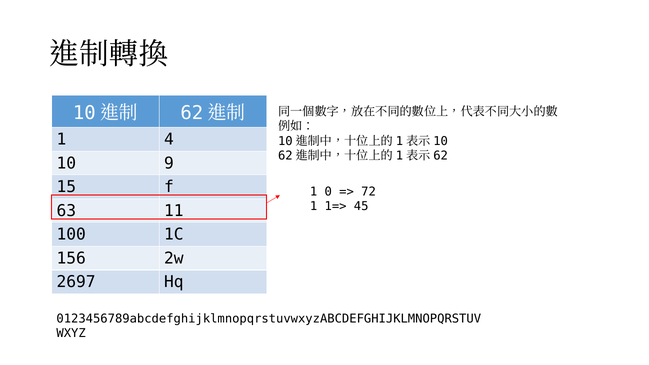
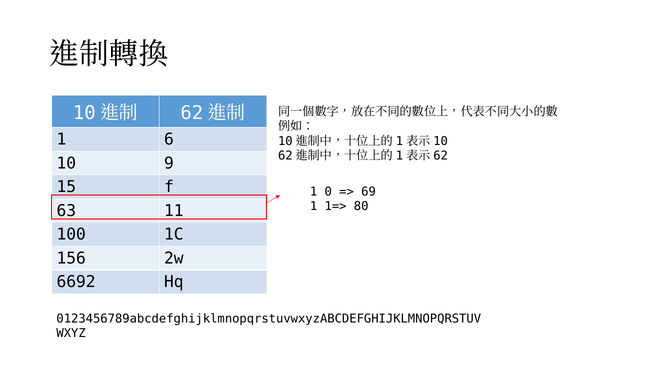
4: 4 -> 6
72: 72 -> 69
45: 45 -> 80
2697: 2697 -> 6692
